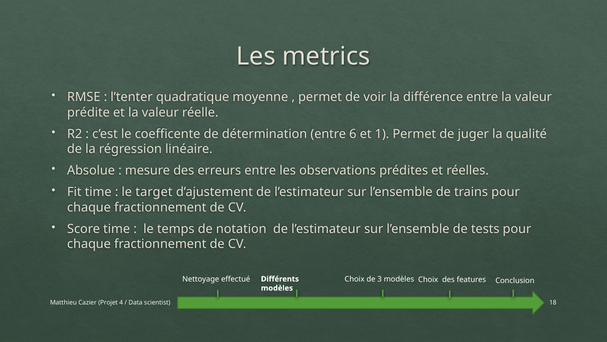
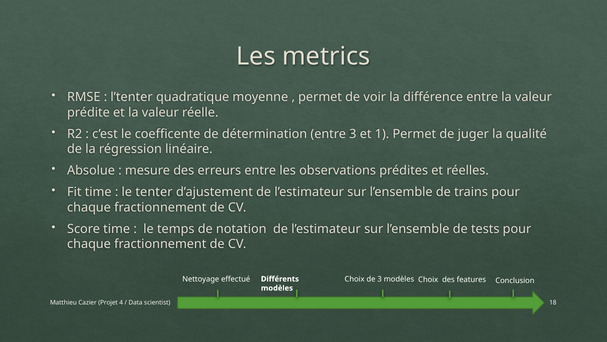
entre 6: 6 -> 3
target: target -> tenter
